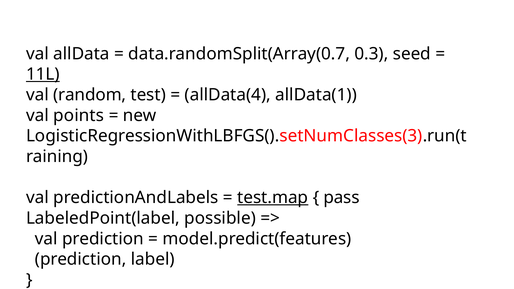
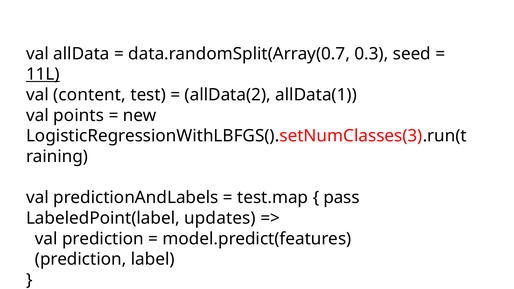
random: random -> content
allData(4: allData(4 -> allData(2
test.map underline: present -> none
possible: possible -> updates
